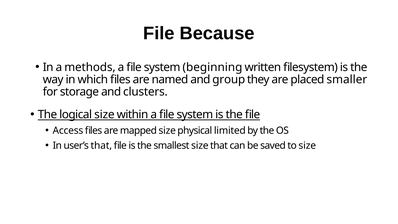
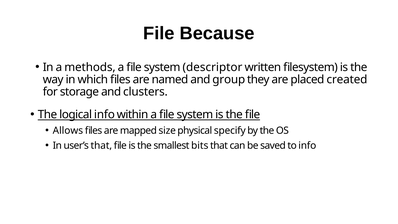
beginning: beginning -> descriptor
smaller: smaller -> created
logical size: size -> info
Access: Access -> Allows
limited: limited -> specify
smallest size: size -> bits
to size: size -> info
